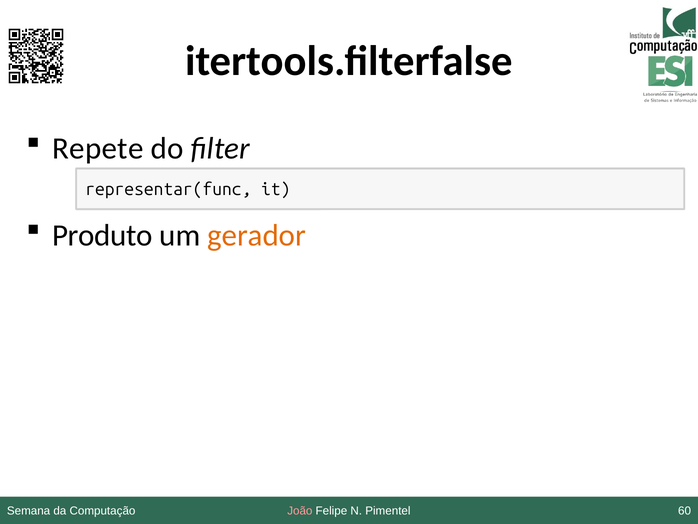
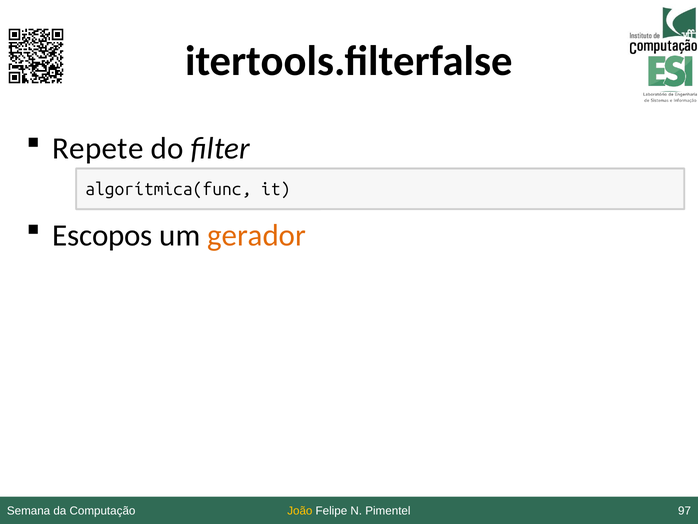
representar(func: representar(func -> algorítmica(func
Produto: Produto -> Escopos
João colour: pink -> yellow
60: 60 -> 97
